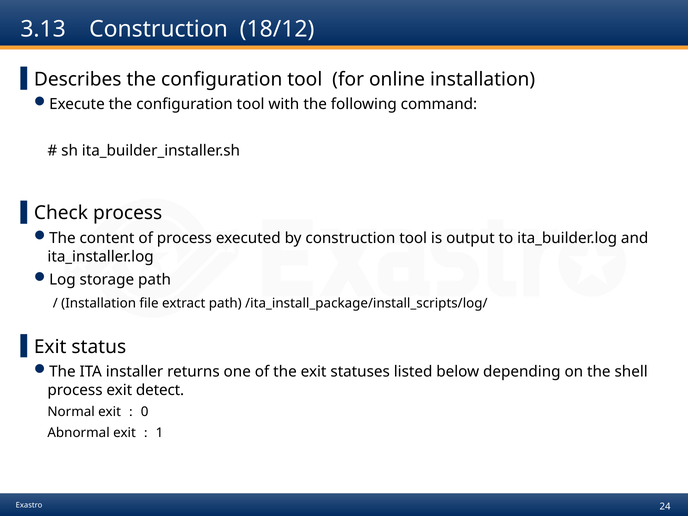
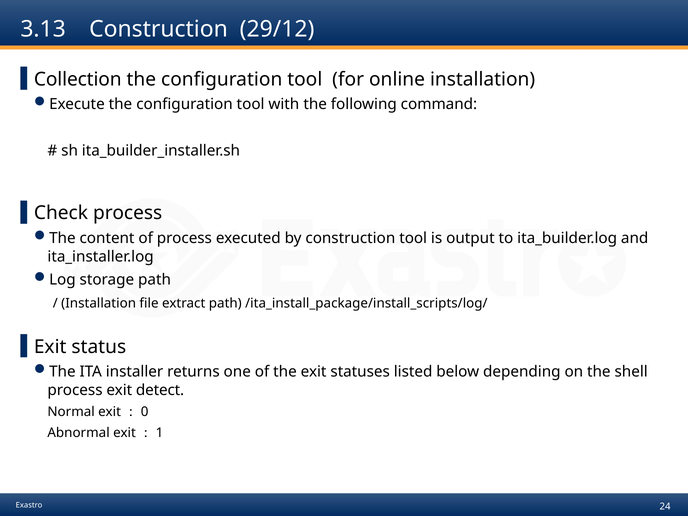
18/12: 18/12 -> 29/12
Describes: Describes -> Collection
